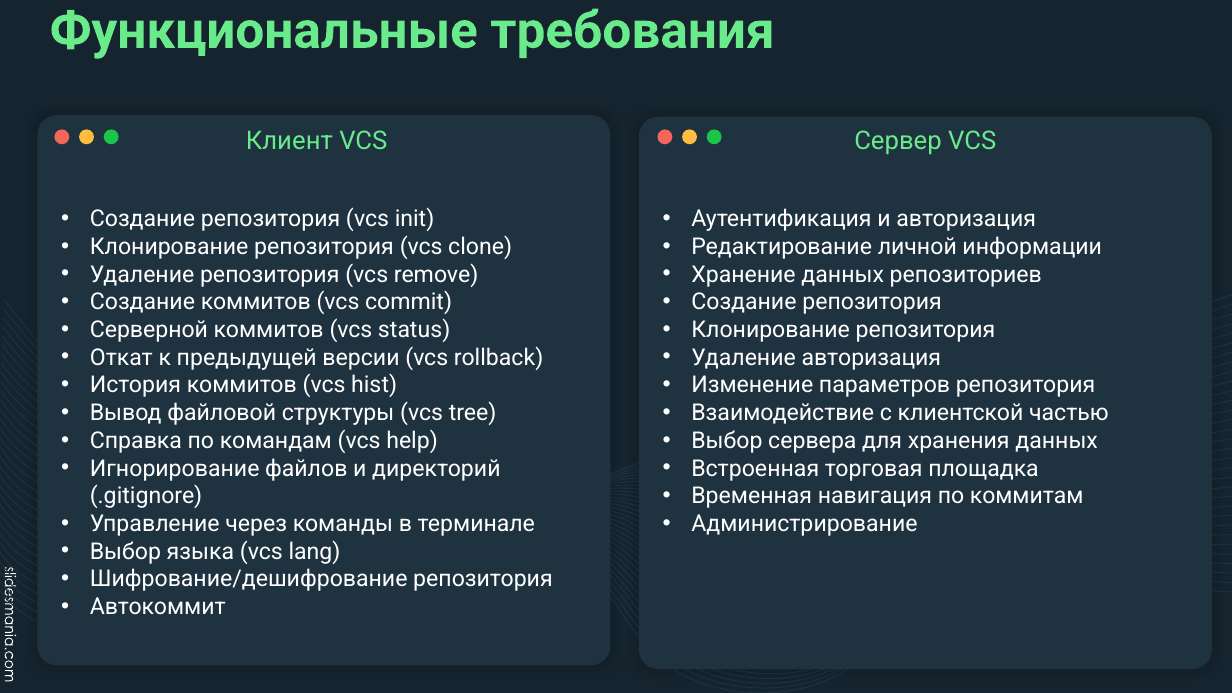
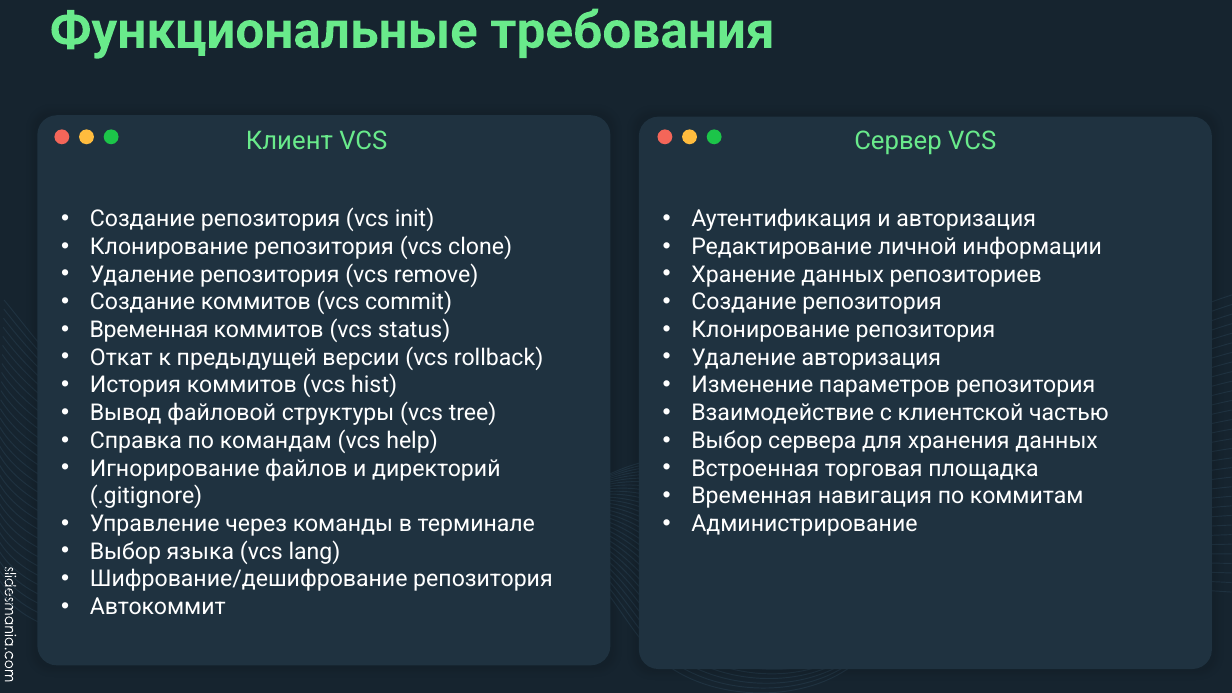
Серверной at (149, 330): Серверной -> Временная
